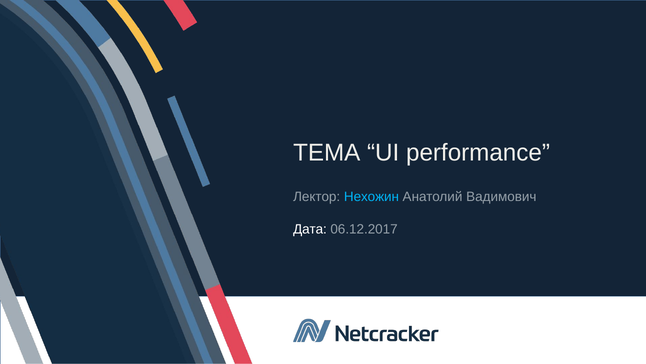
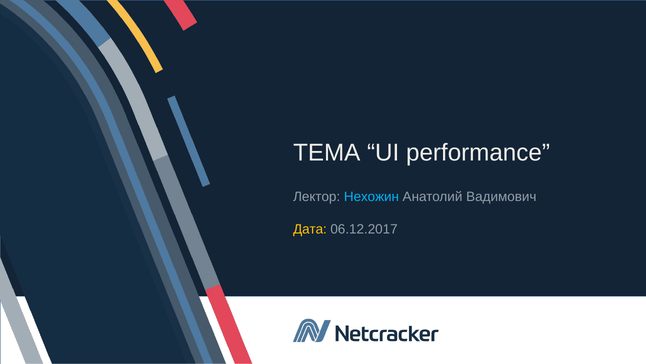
Дата colour: white -> yellow
